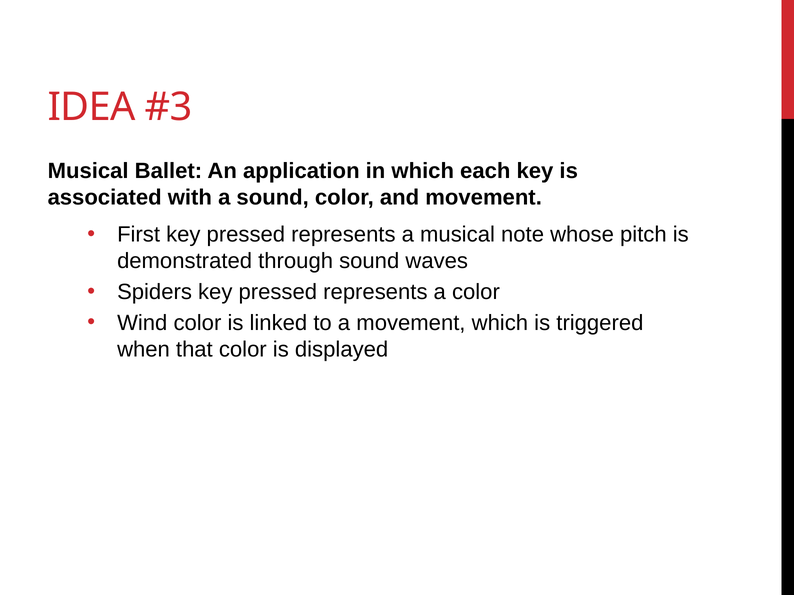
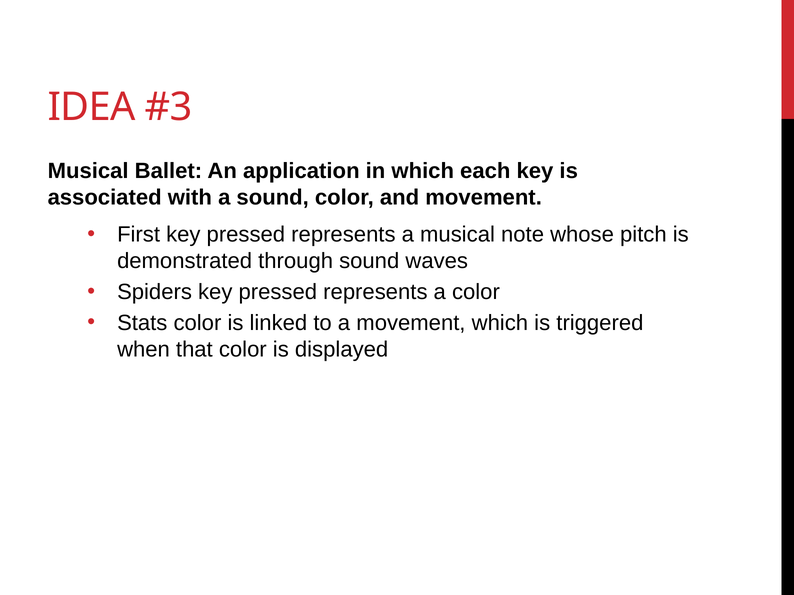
Wind: Wind -> Stats
